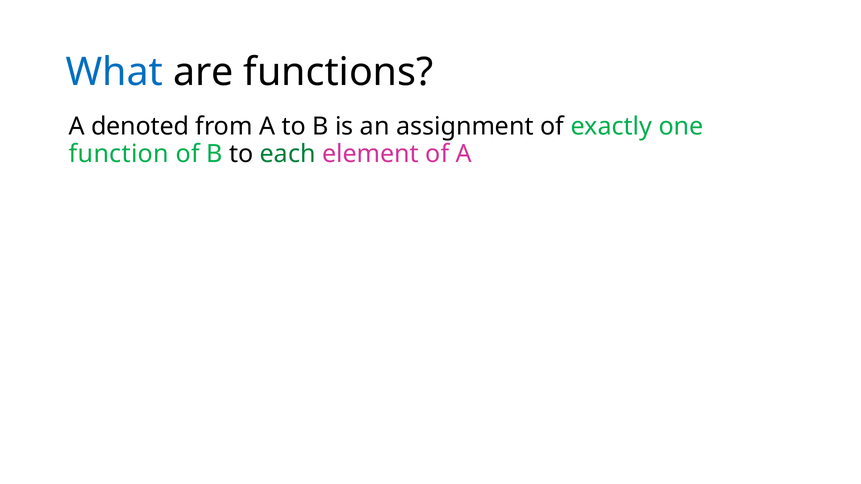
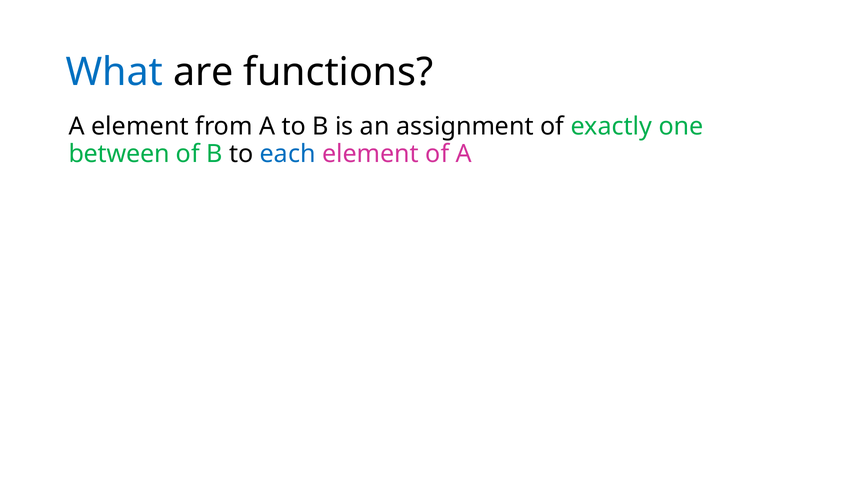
A denoted: denoted -> element
function: function -> between
each colour: green -> blue
